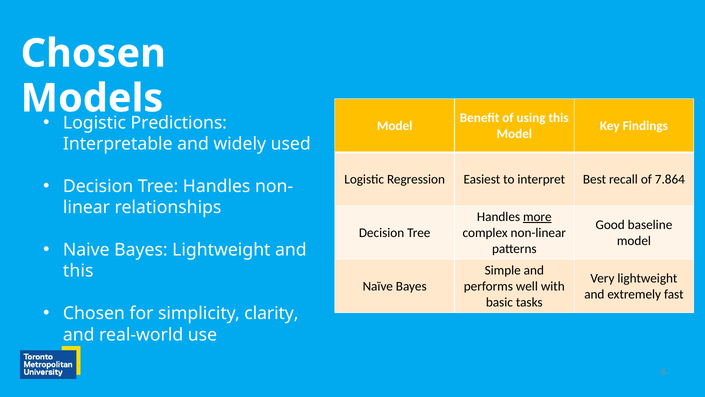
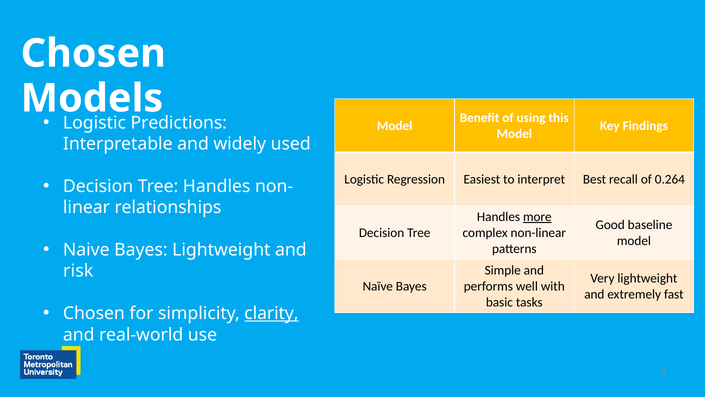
7.864: 7.864 -> 0.264
this at (78, 271): this -> risk
clarity underline: none -> present
